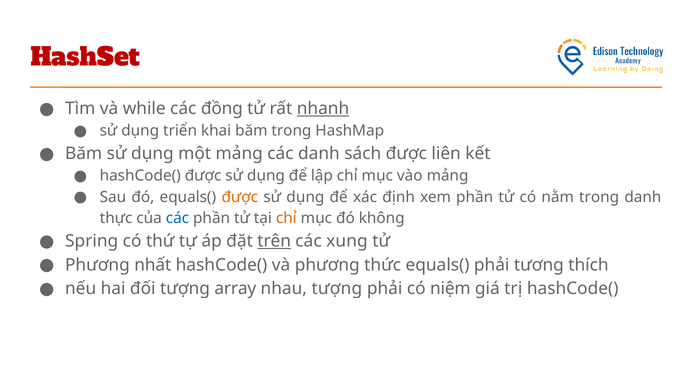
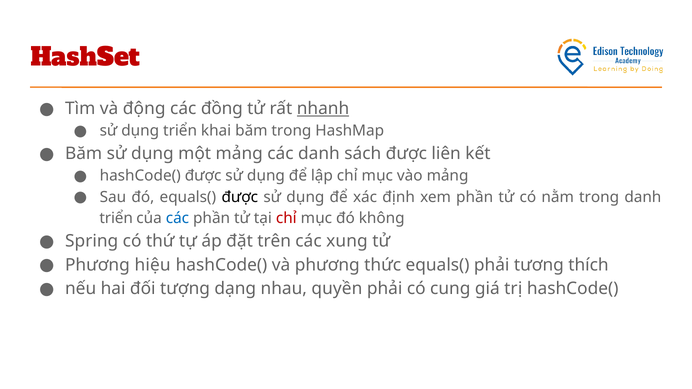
while: while -> động
được at (240, 197) colour: orange -> black
thực at (116, 218): thực -> triển
chỉ at (286, 218) colour: orange -> red
trên underline: present -> none
nhất: nhất -> hiệu
array: array -> dạng
nhau tượng: tượng -> quyền
niệm: niệm -> cung
